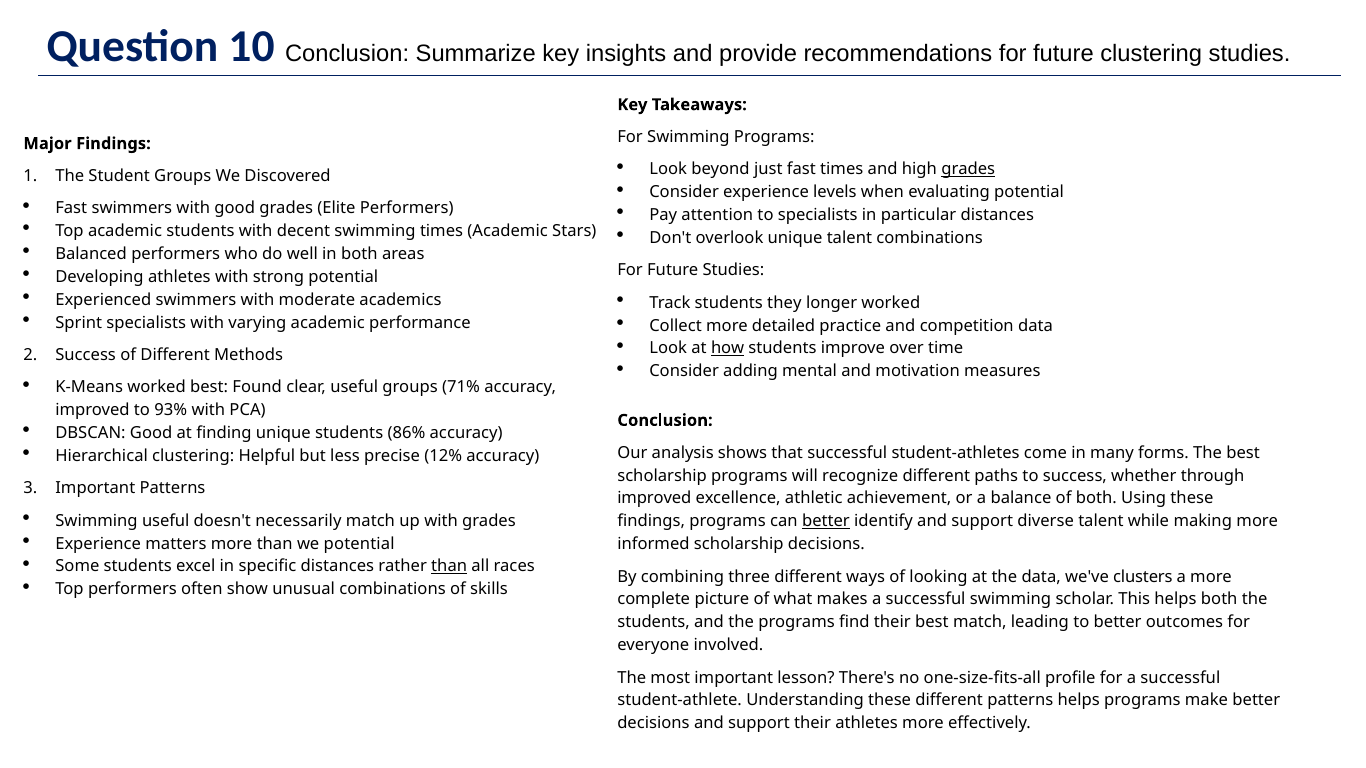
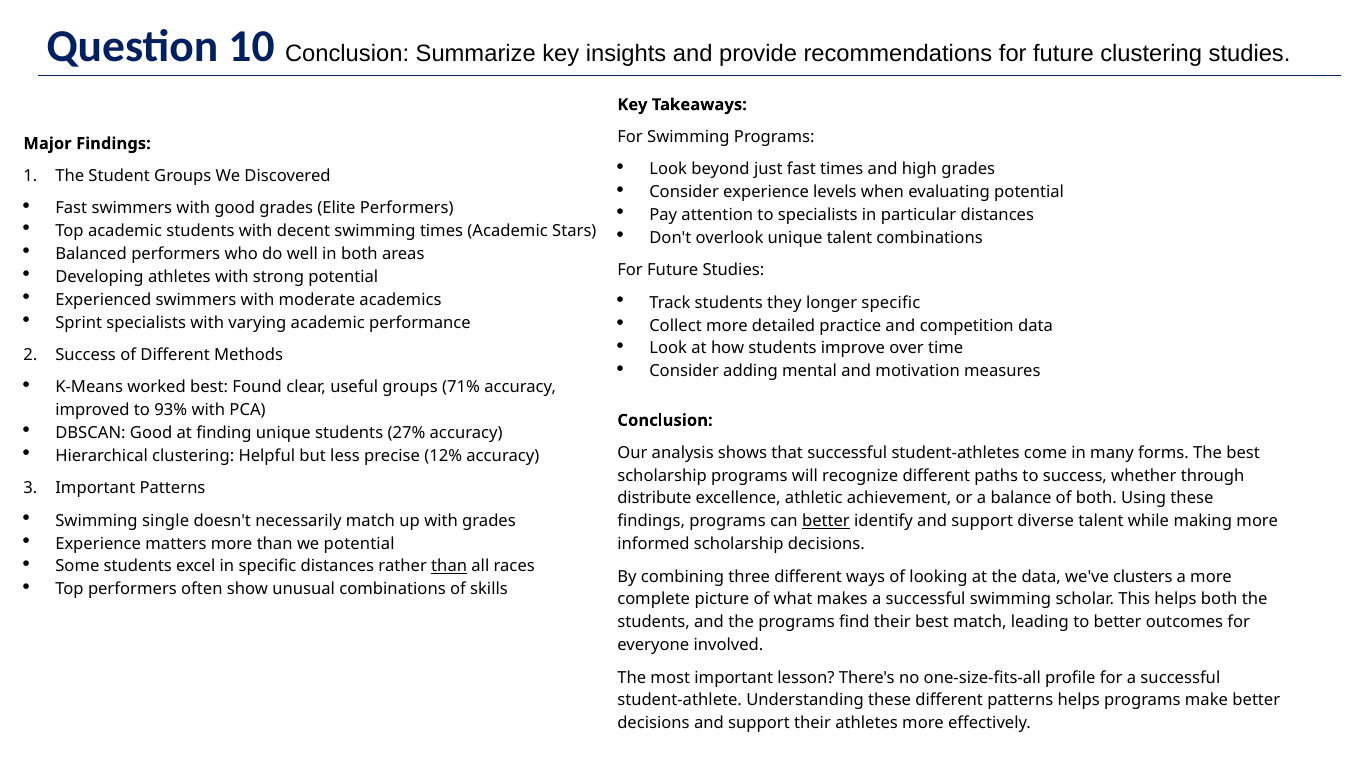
grades at (968, 169) underline: present -> none
longer worked: worked -> specific
how underline: present -> none
86%: 86% -> 27%
improved at (654, 499): improved -> distribute
Swimming useful: useful -> single
